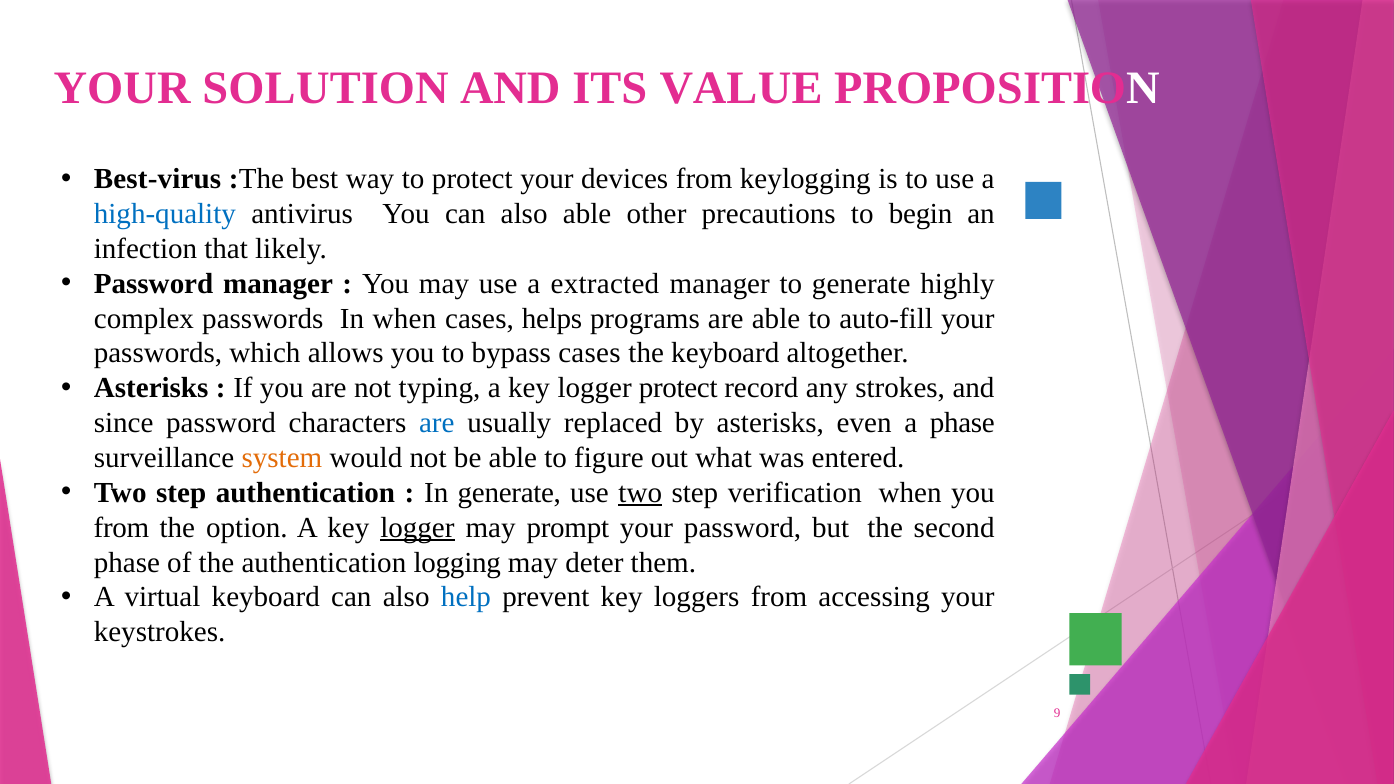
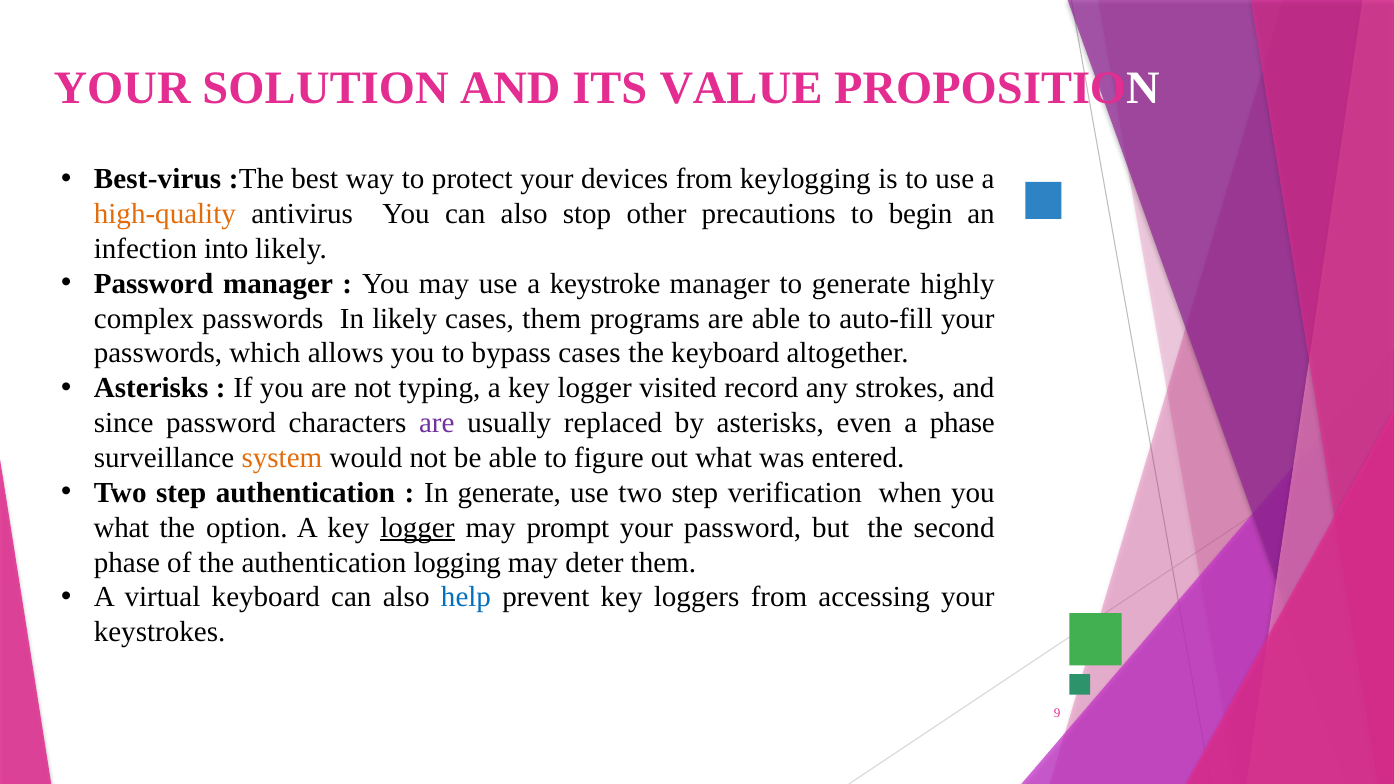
high-quality colour: blue -> orange
also able: able -> stop
that: that -> into
extracted: extracted -> keystroke
In when: when -> likely
cases helps: helps -> them
logger protect: protect -> visited
are at (437, 423) colour: blue -> purple
two at (640, 493) underline: present -> none
from at (121, 528): from -> what
